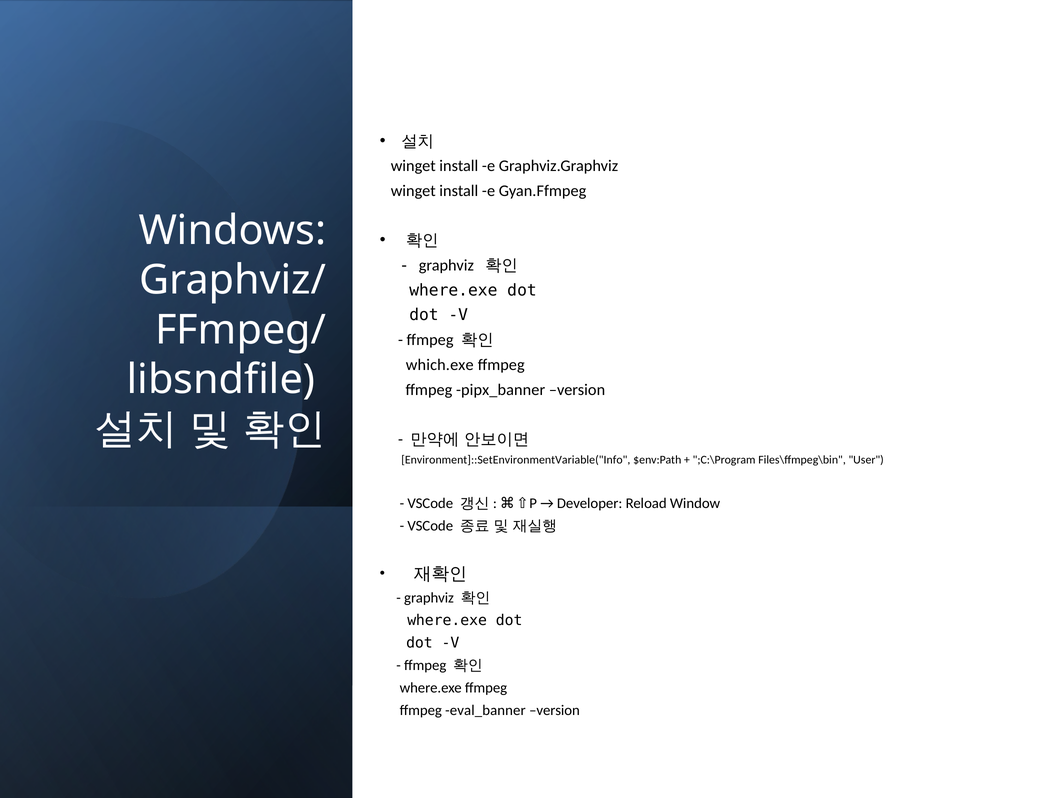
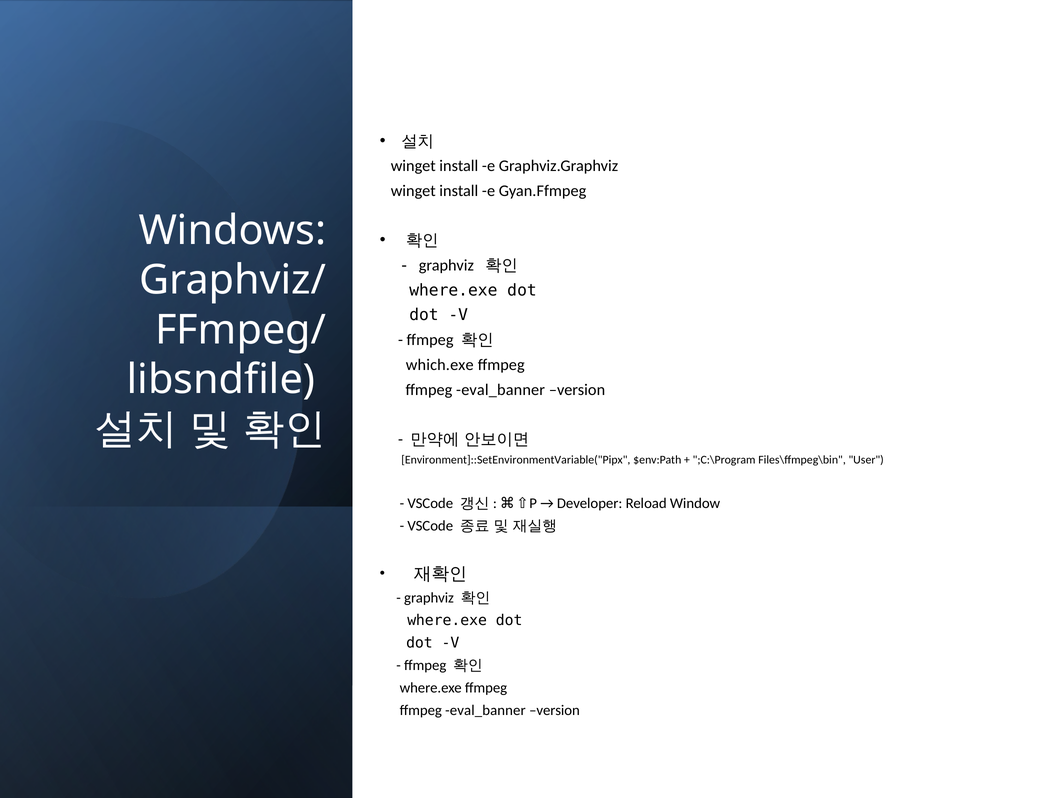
pipx_banner at (501, 390): pipx_banner -> eval_banner
Environment]::SetEnvironmentVariable("Info: Environment]::SetEnvironmentVariable("Info -> Environment]::SetEnvironmentVariable("Pipx
